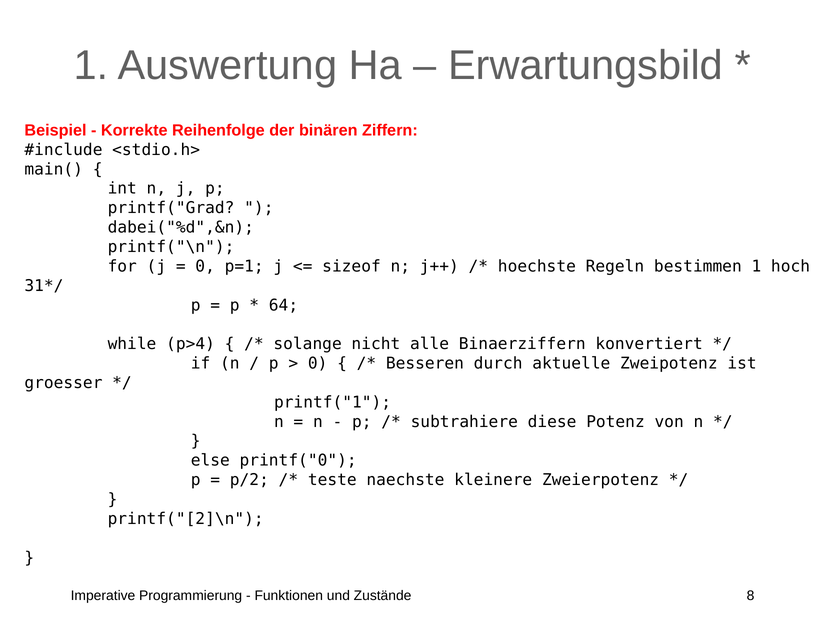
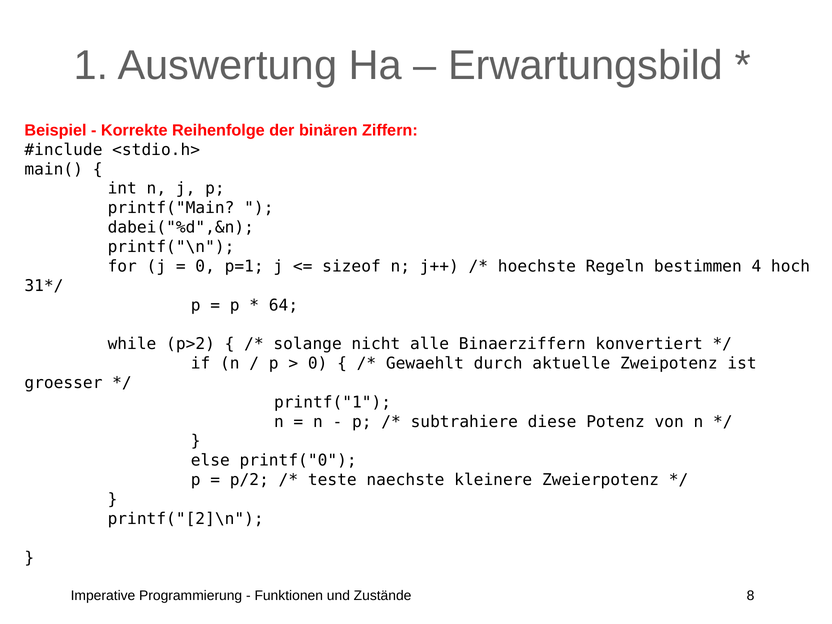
printf("Grad: printf("Grad -> printf("Main
bestimmen 1: 1 -> 4
p>4: p>4 -> p>2
Besseren: Besseren -> Gewaehlt
